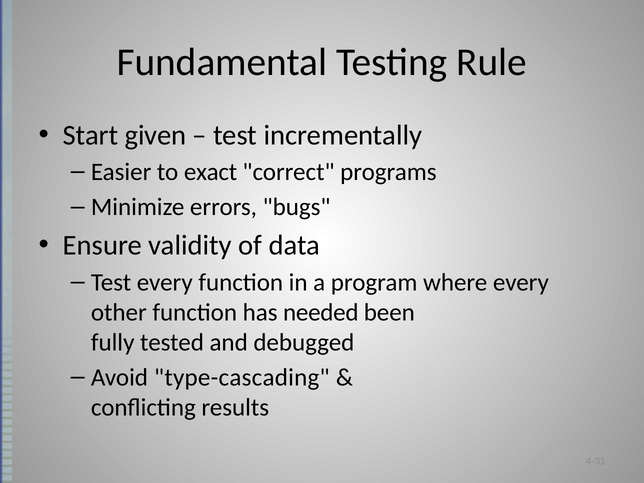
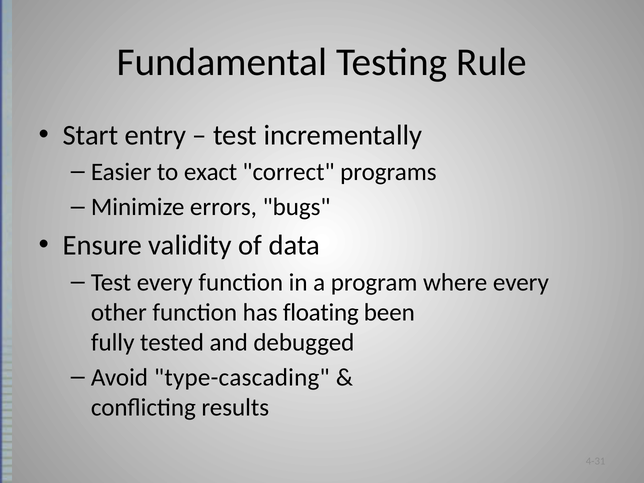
given: given -> entry
needed: needed -> floating
